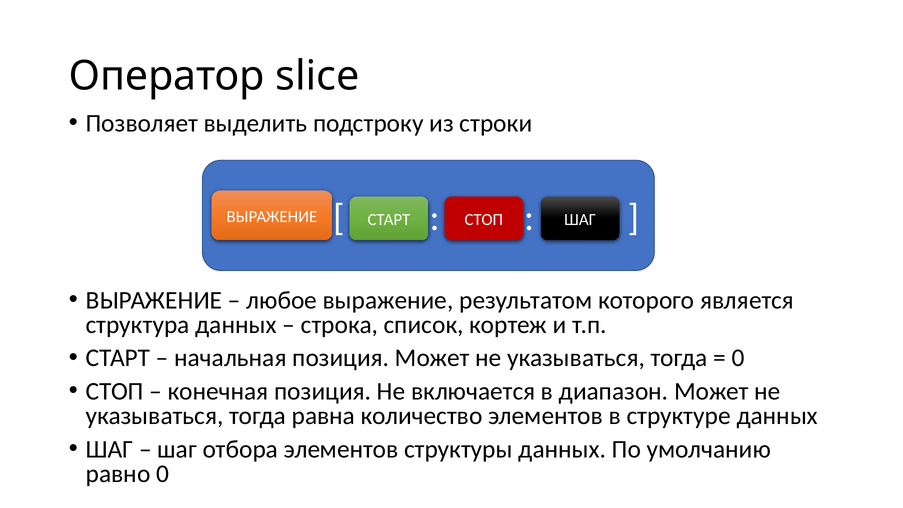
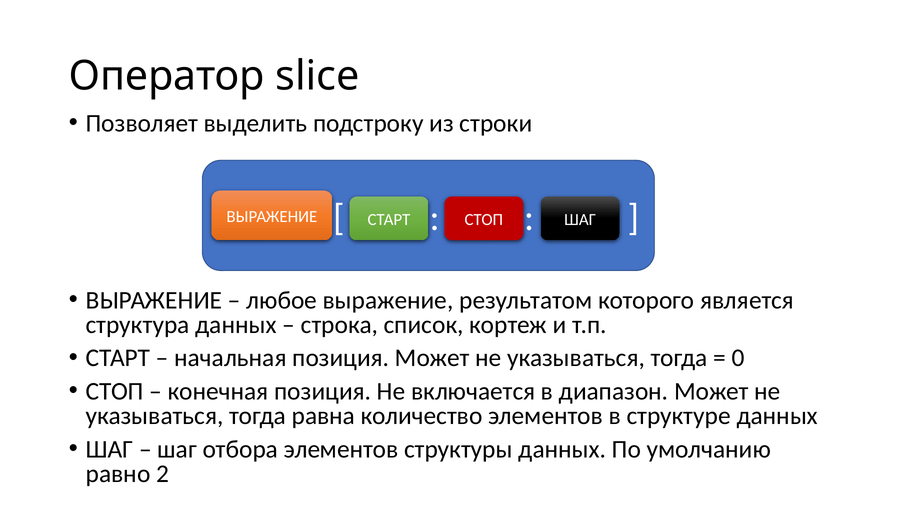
равно 0: 0 -> 2
